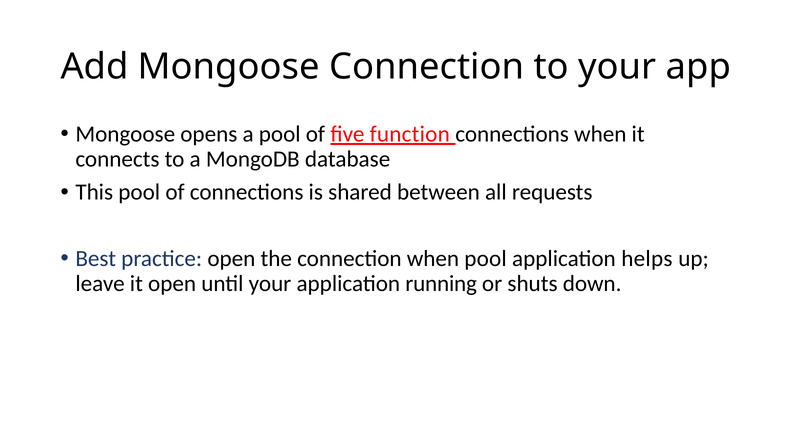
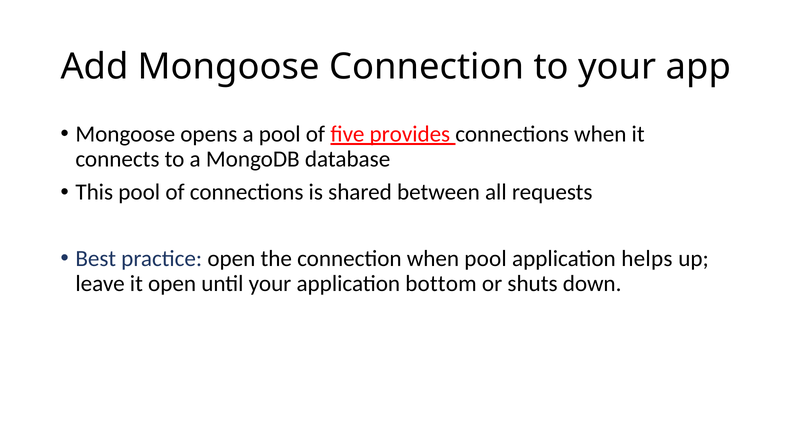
function: function -> provides
running: running -> bottom
